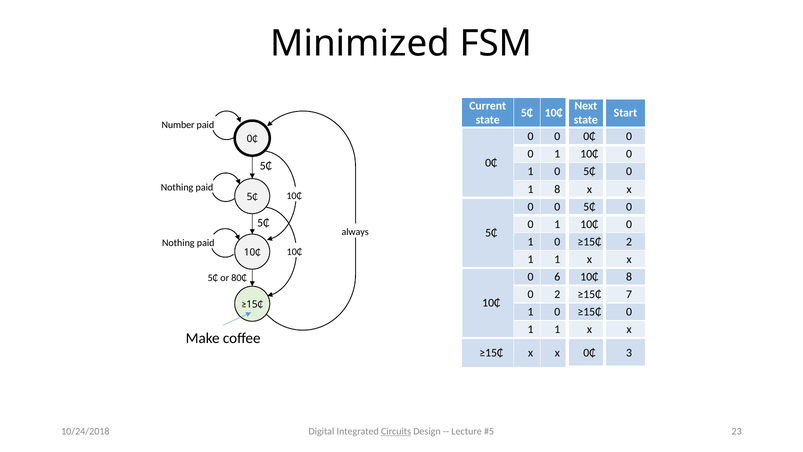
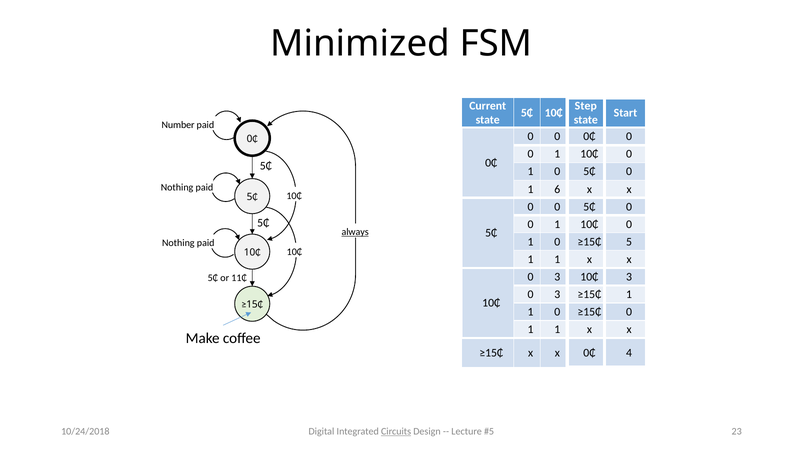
Next: Next -> Step
1 8: 8 -> 6
always underline: none -> present
≥15₵ 2: 2 -> 5
6 at (557, 277): 6 -> 3
10₵ 8: 8 -> 3
80₵: 80₵ -> 11₵
2 at (557, 294): 2 -> 3
≥15₵ 7: 7 -> 1
3: 3 -> 4
